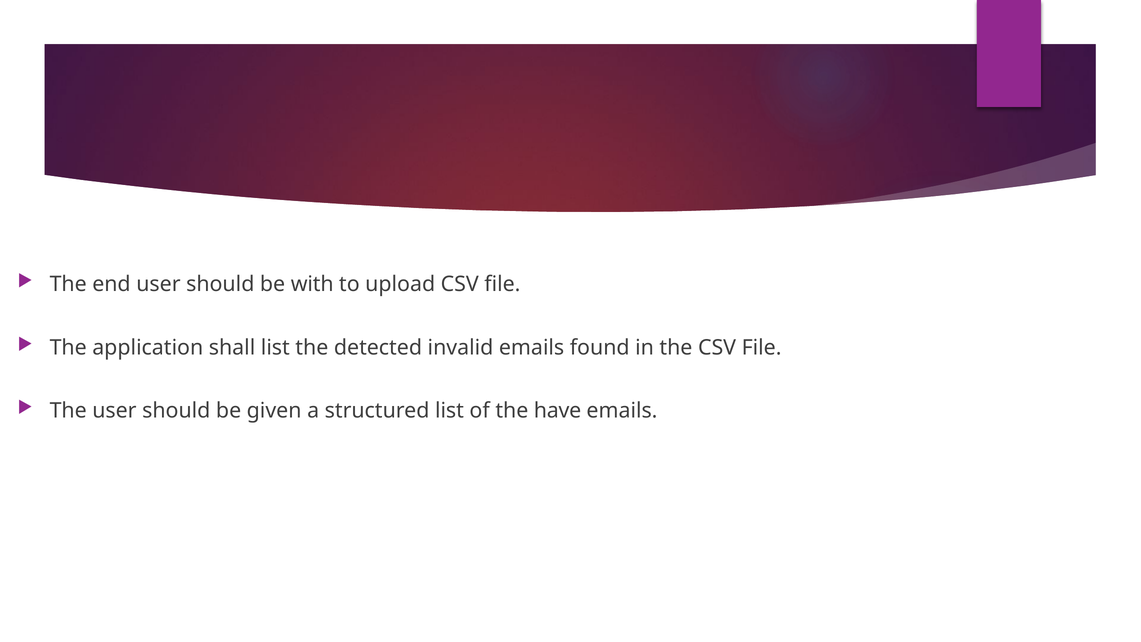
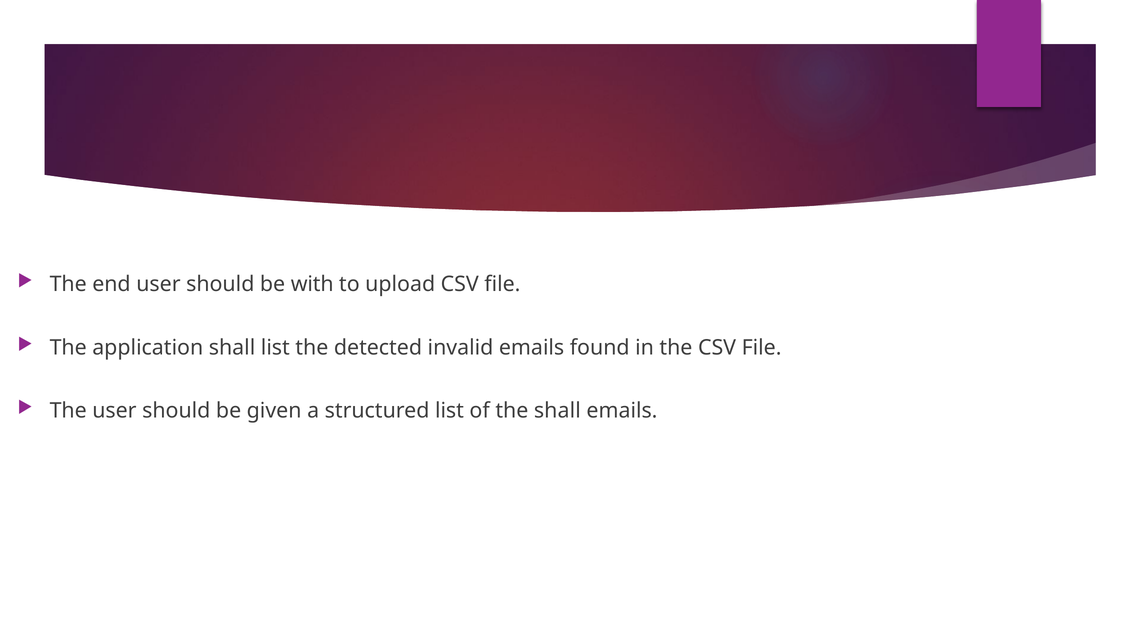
the have: have -> shall
